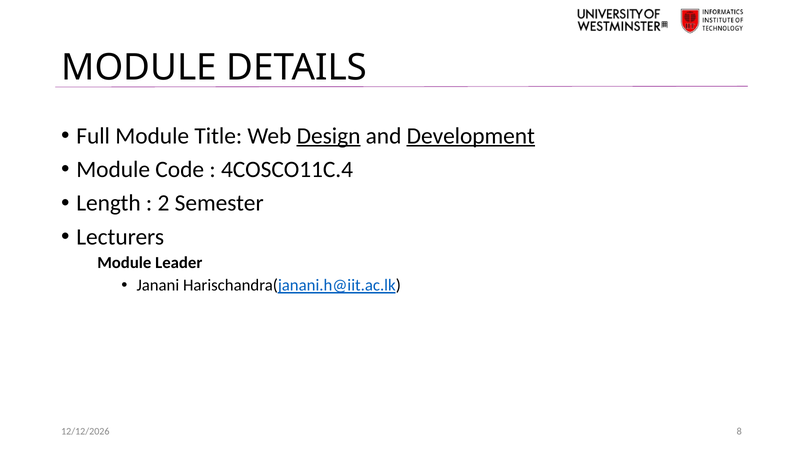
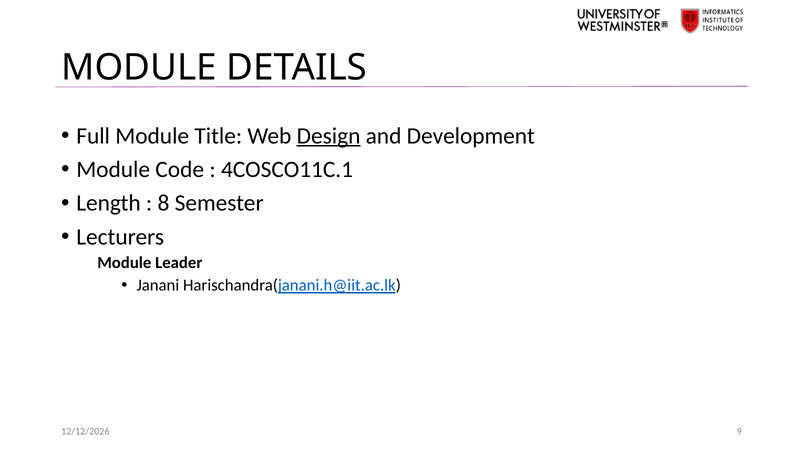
Development underline: present -> none
4COSCO11C.4: 4COSCO11C.4 -> 4COSCO11C.1
2: 2 -> 8
8: 8 -> 9
